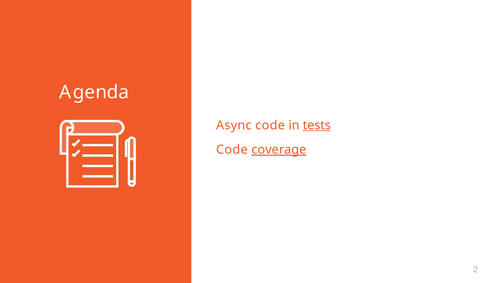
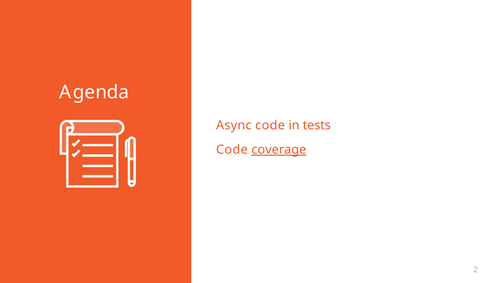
tests underline: present -> none
